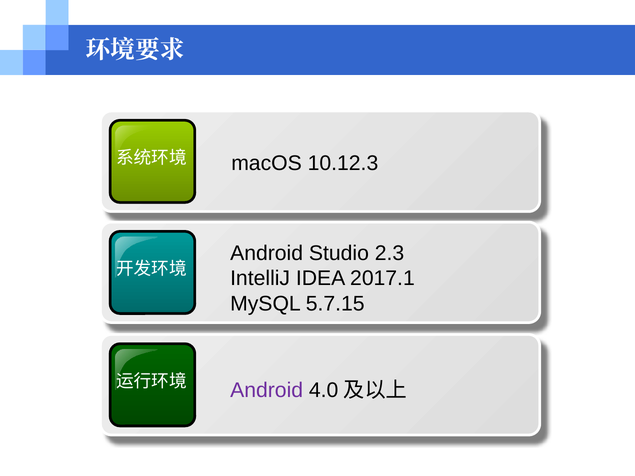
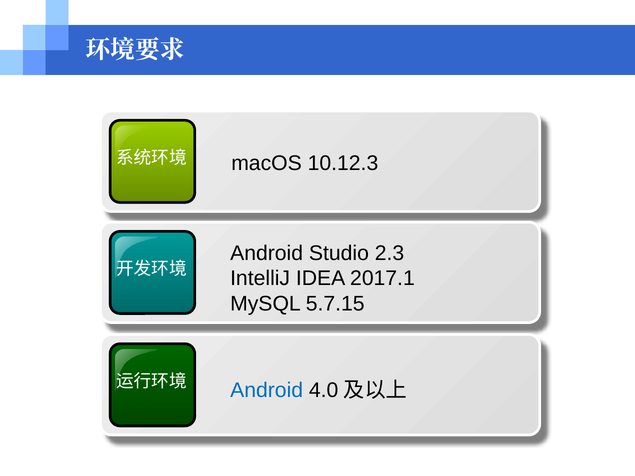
Android at (267, 390) colour: purple -> blue
